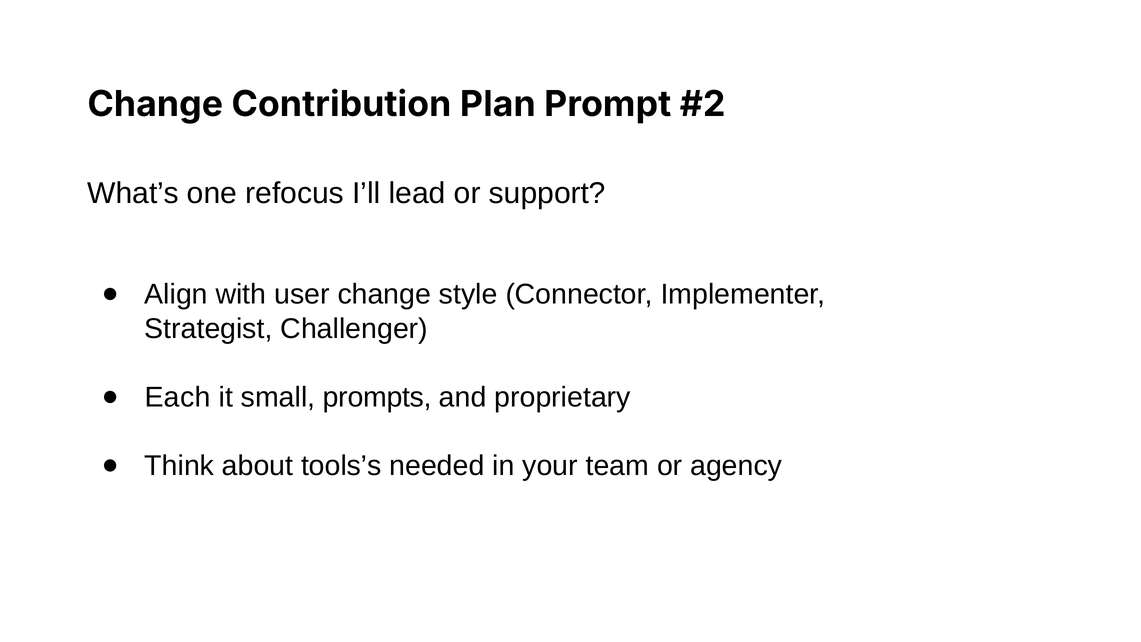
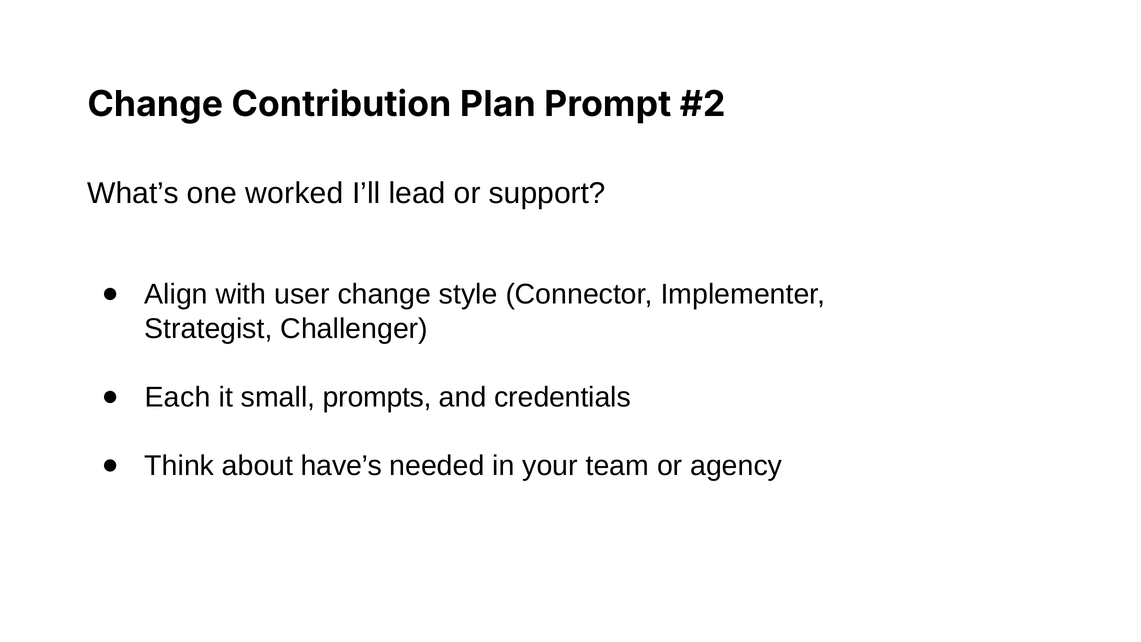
refocus: refocus -> worked
proprietary: proprietary -> credentials
tools’s: tools’s -> have’s
